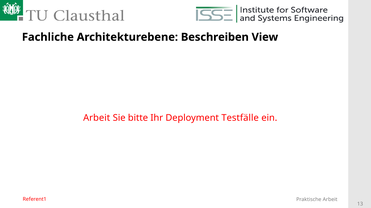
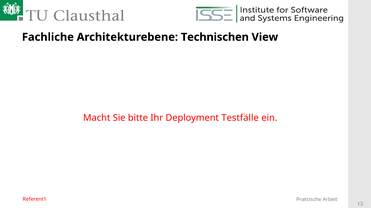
Beschreiben: Beschreiben -> Technischen
Arbeit at (97, 118): Arbeit -> Macht
